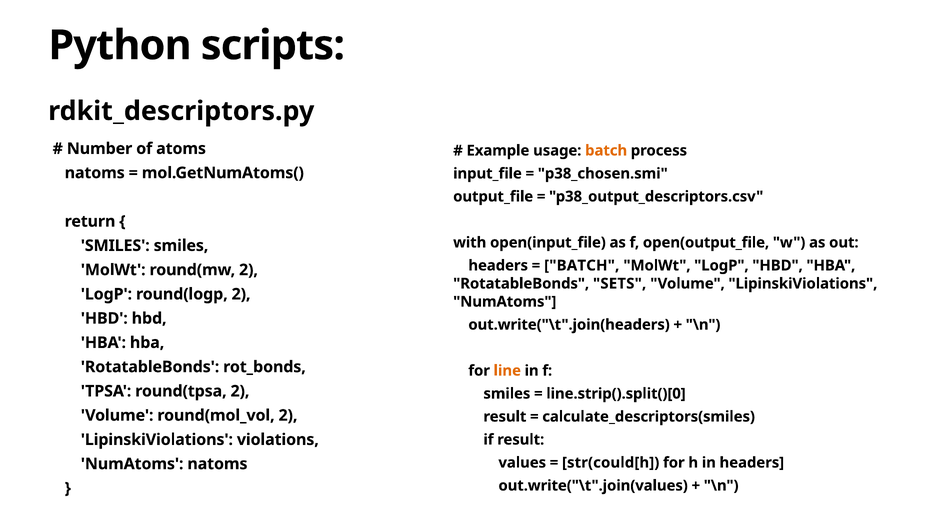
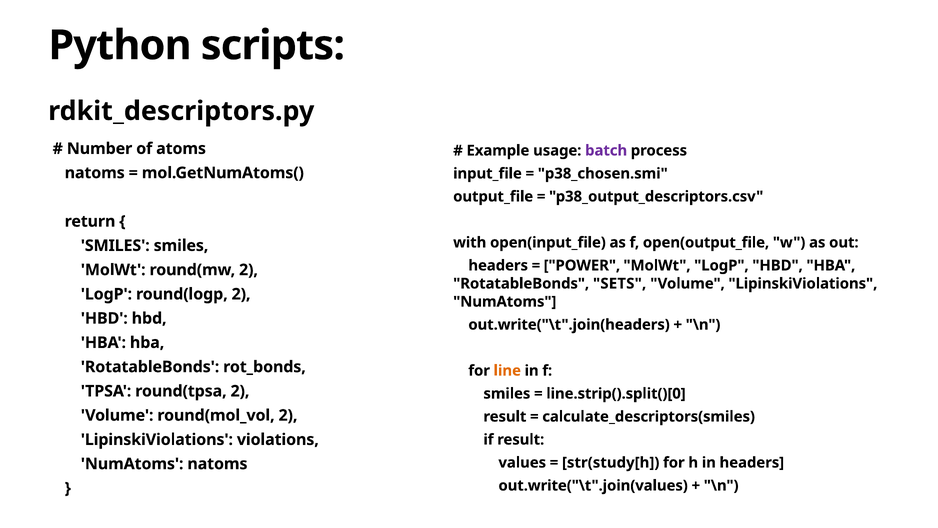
batch at (606, 150) colour: orange -> purple
BATCH at (582, 265): BATCH -> POWER
str(could[h: str(could[h -> str(study[h
